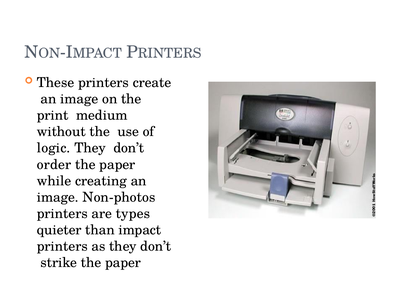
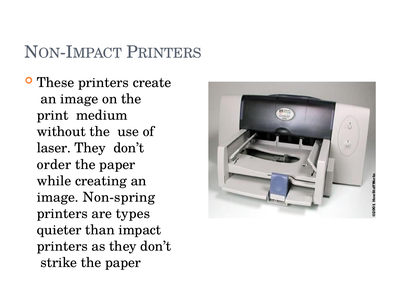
logic: logic -> laser
Non-photos: Non-photos -> Non-spring
